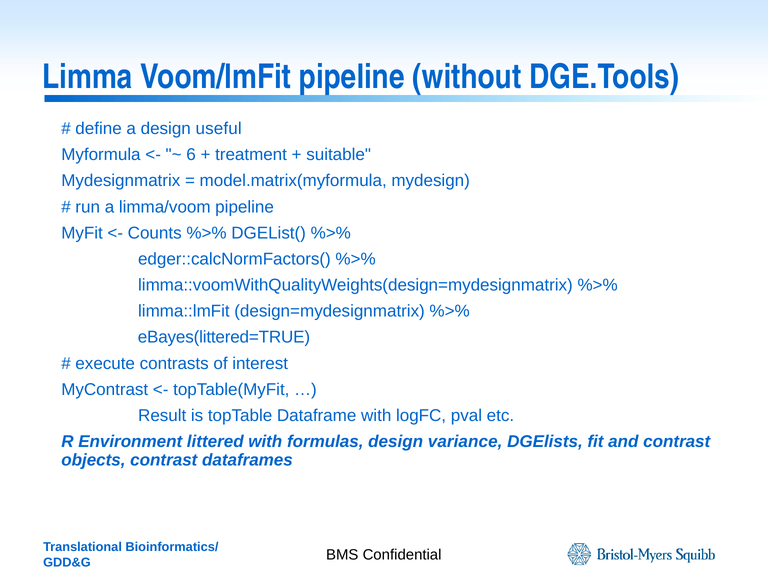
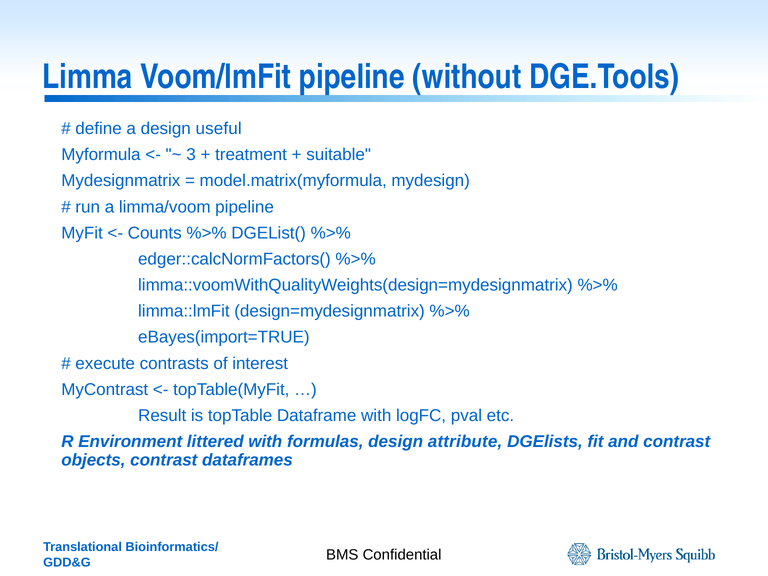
6: 6 -> 3
eBayes(littered=TRUE: eBayes(littered=TRUE -> eBayes(import=TRUE
variance: variance -> attribute
